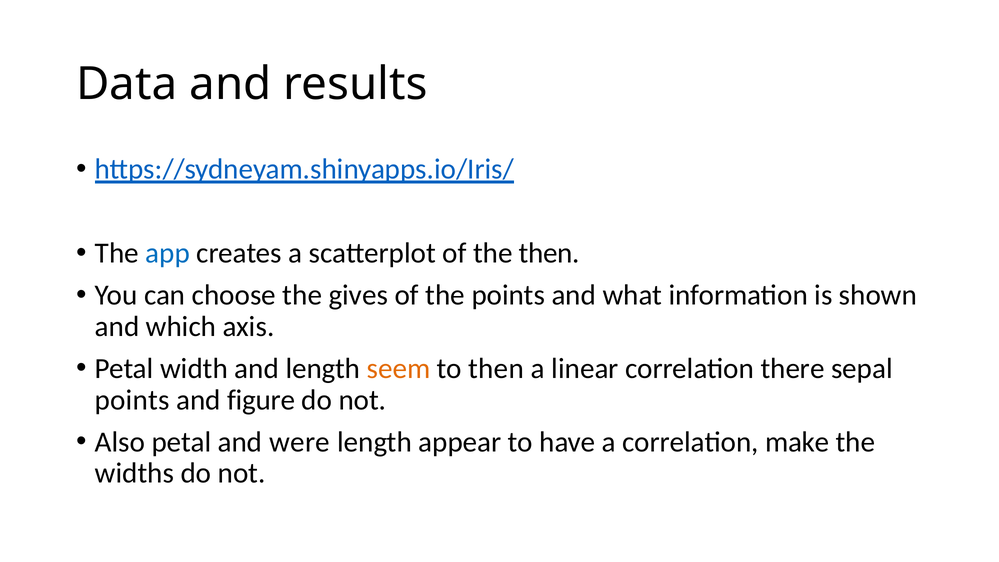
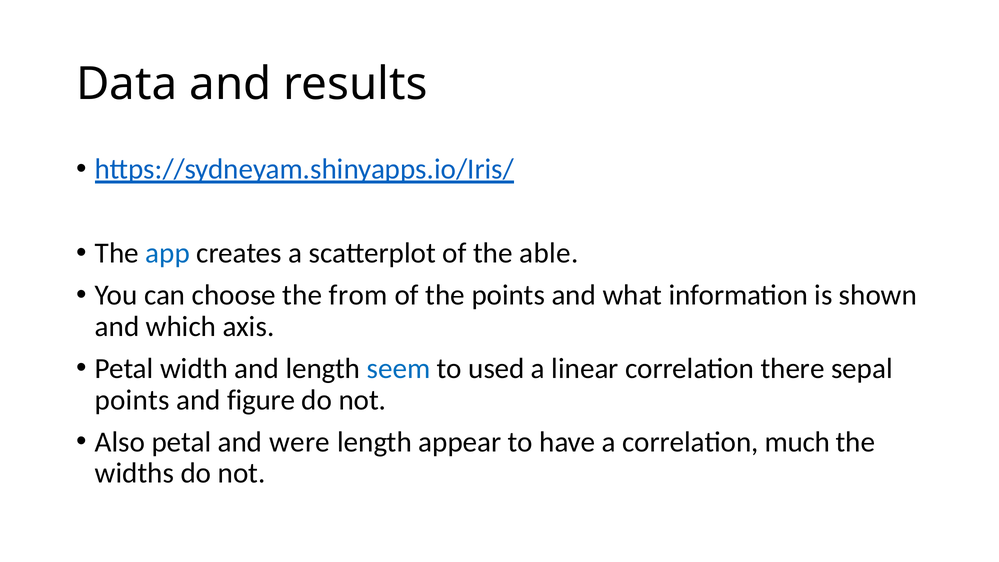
the then: then -> able
gives: gives -> from
seem colour: orange -> blue
to then: then -> used
make: make -> much
